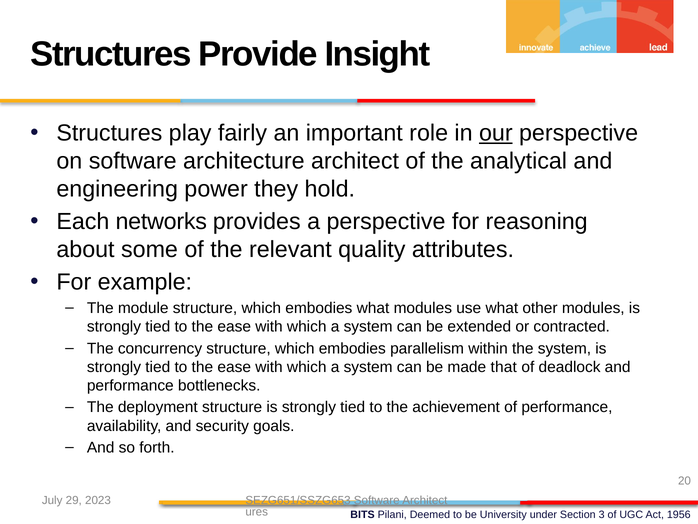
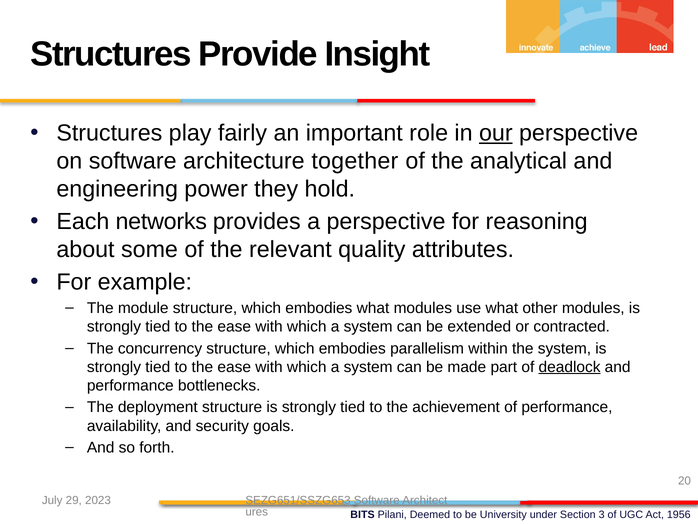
architecture architect: architect -> together
that: that -> part
deadlock underline: none -> present
